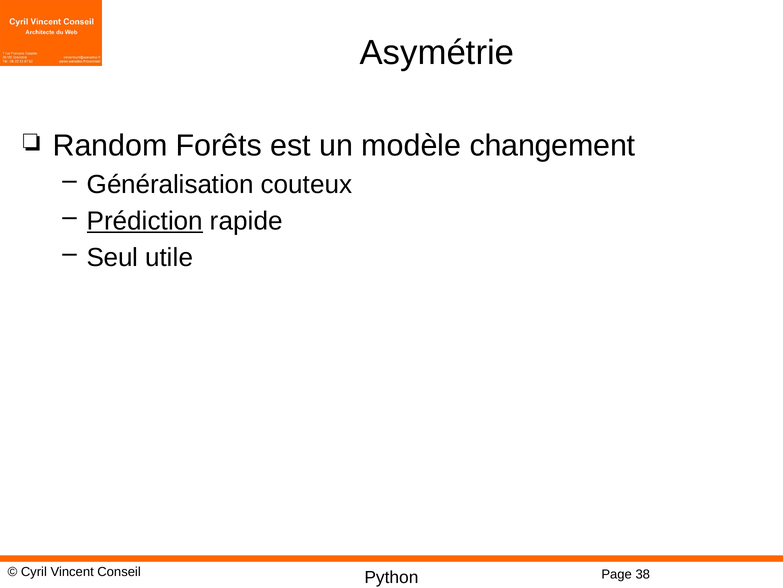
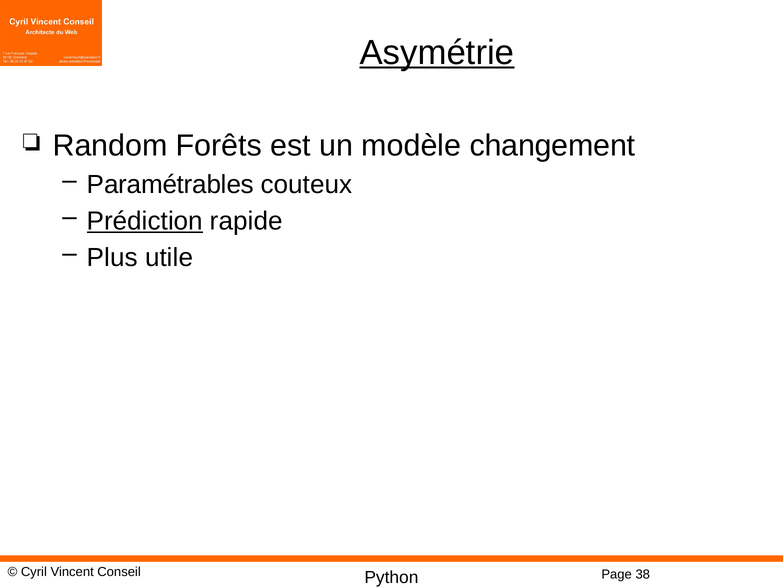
Asymétrie underline: none -> present
Généralisation: Généralisation -> Paramétrables
Seul: Seul -> Plus
